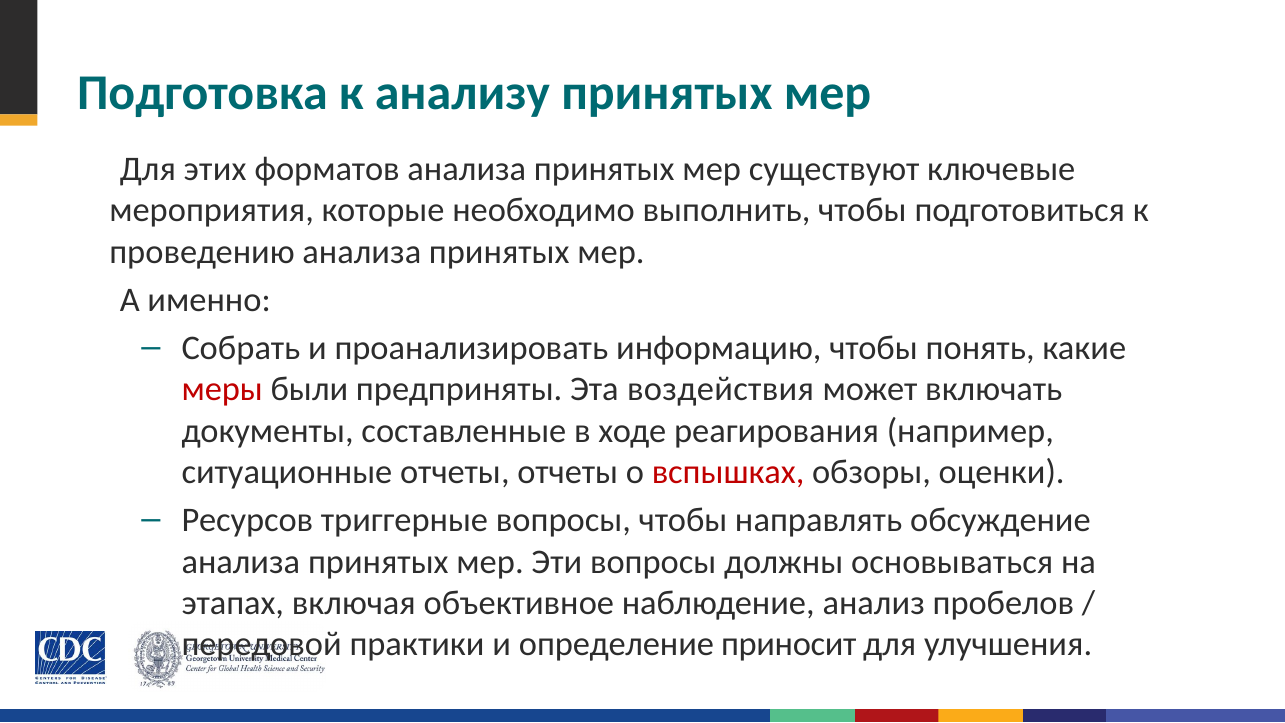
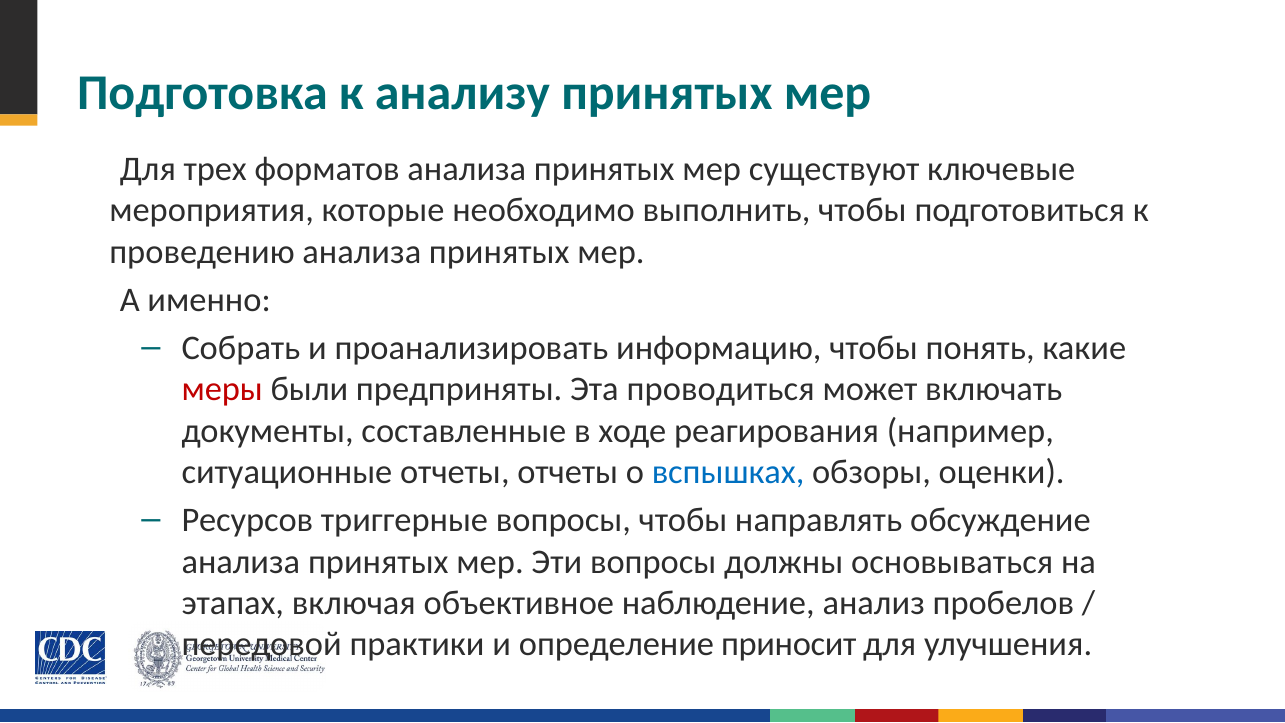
этих: этих -> трех
воздействия: воздействия -> проводиться
вспышках colour: red -> blue
